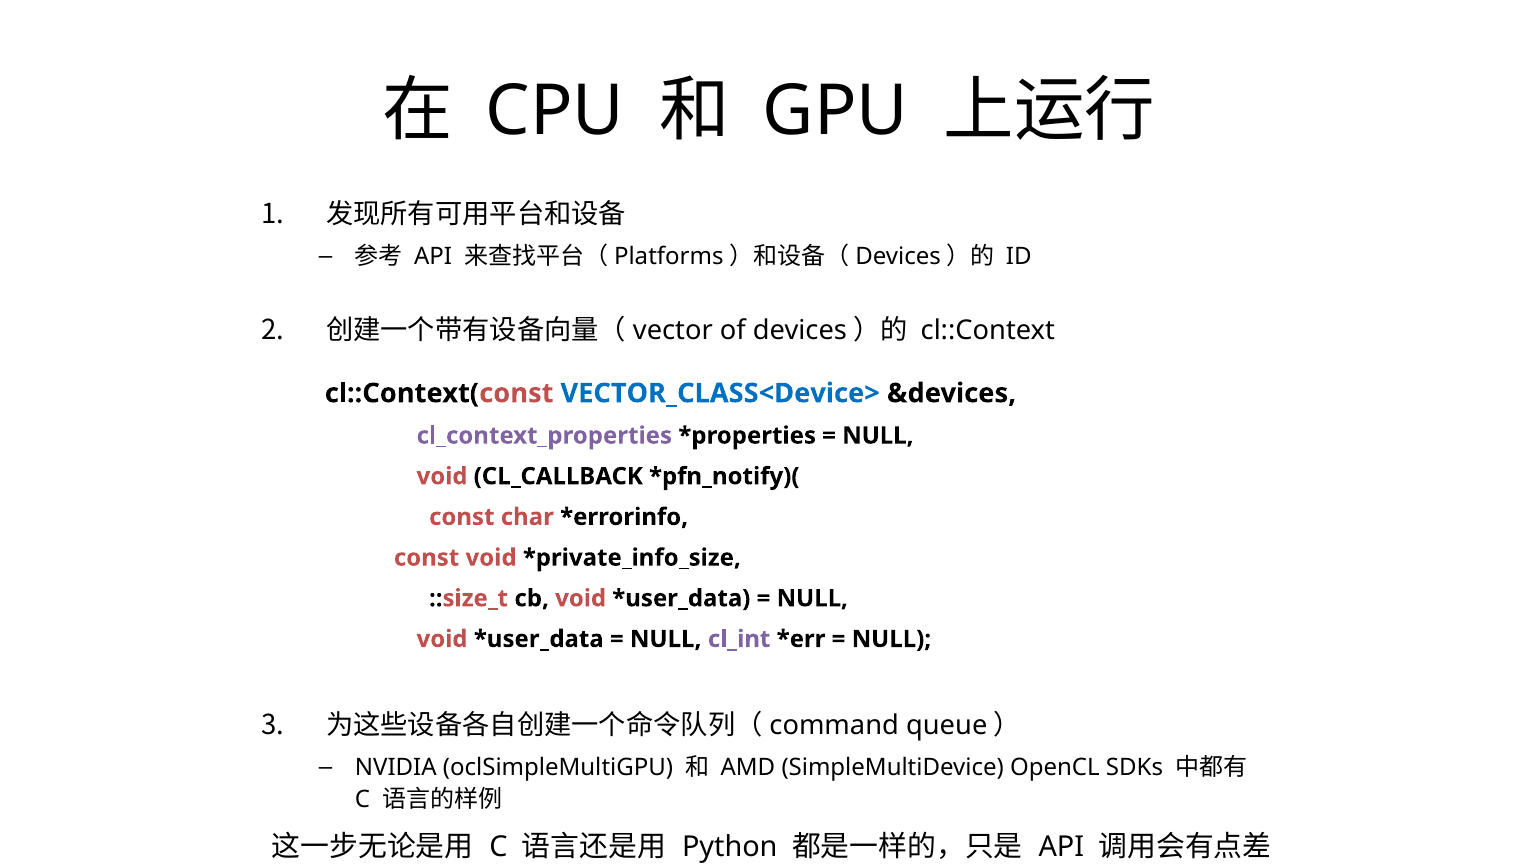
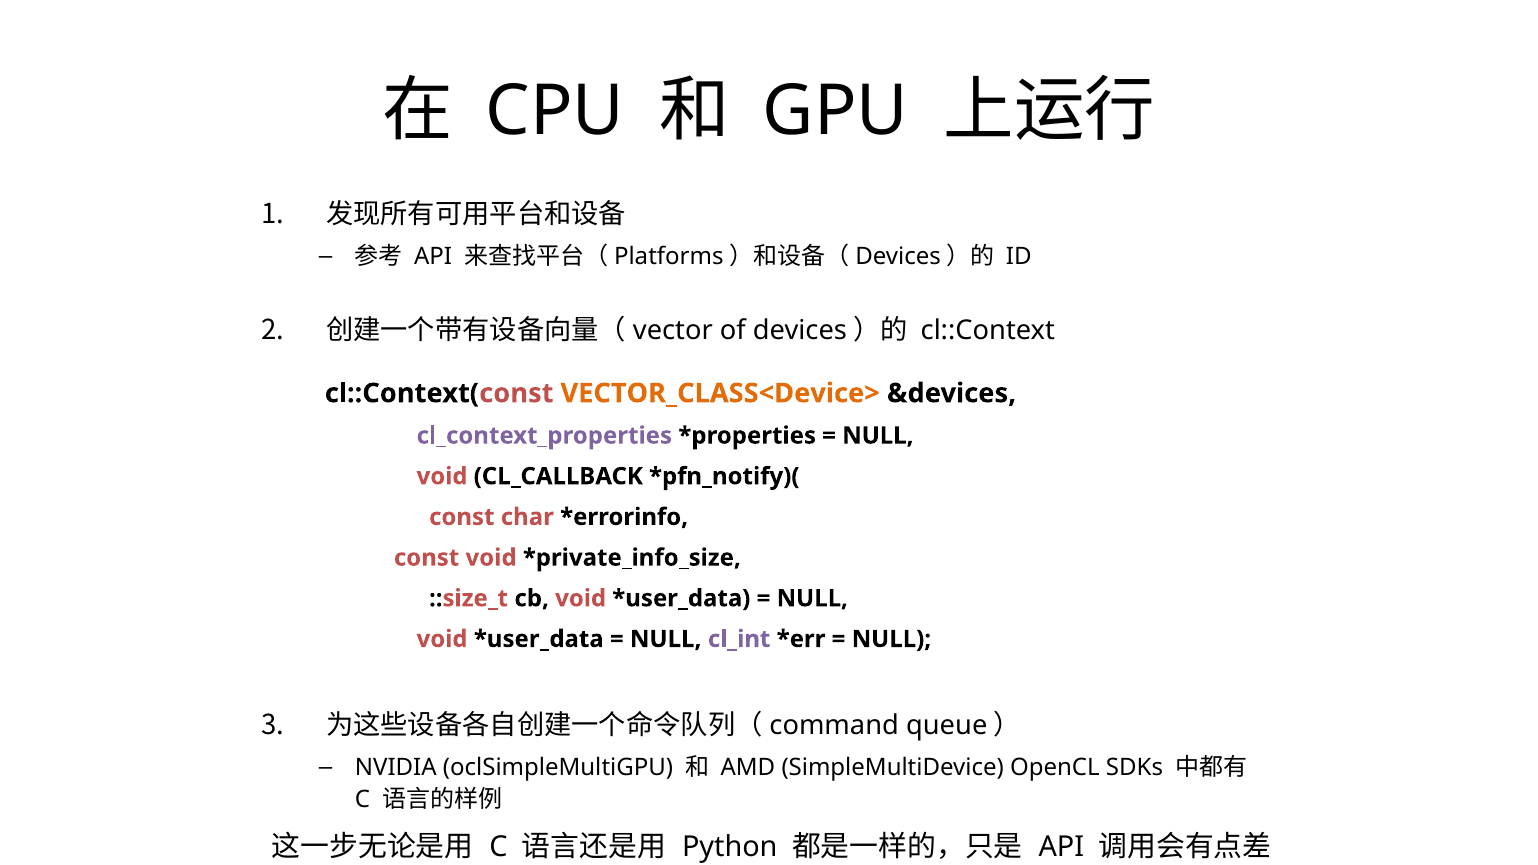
VECTOR_CLASS<Device> colour: blue -> orange
